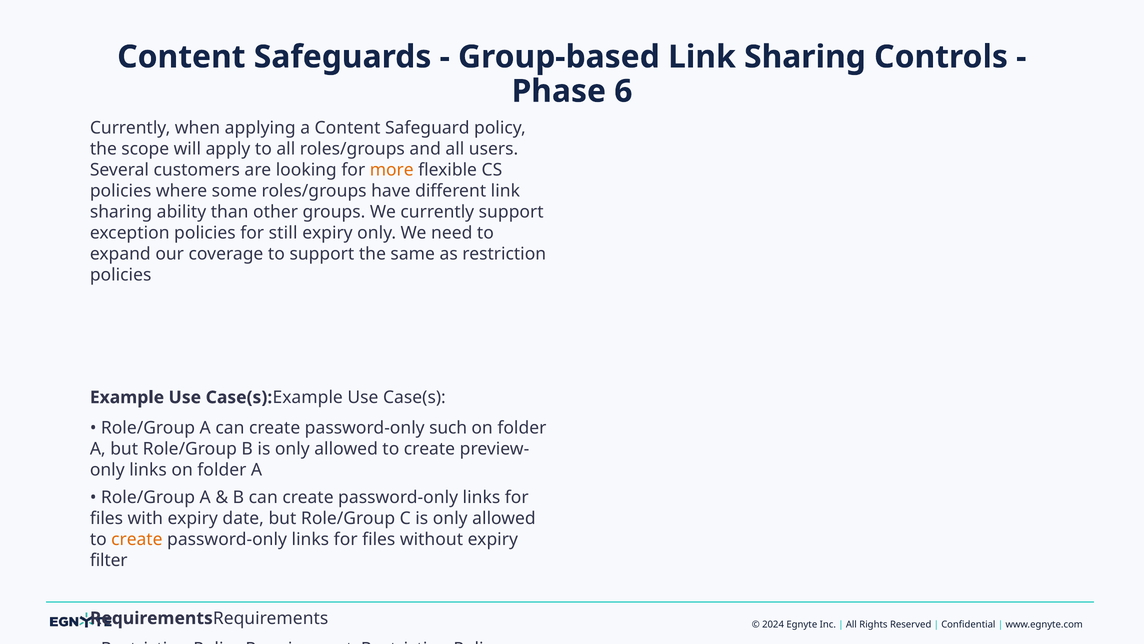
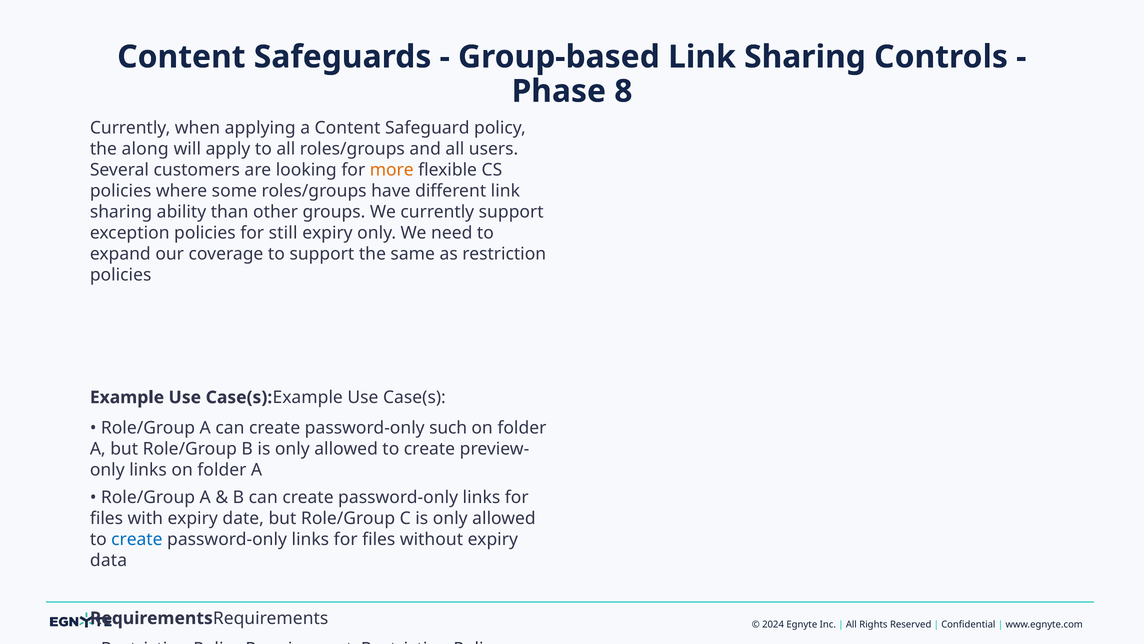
6: 6 -> 8
the scope: scope -> along
create at (137, 539) colour: orange -> blue
filter: filter -> data
